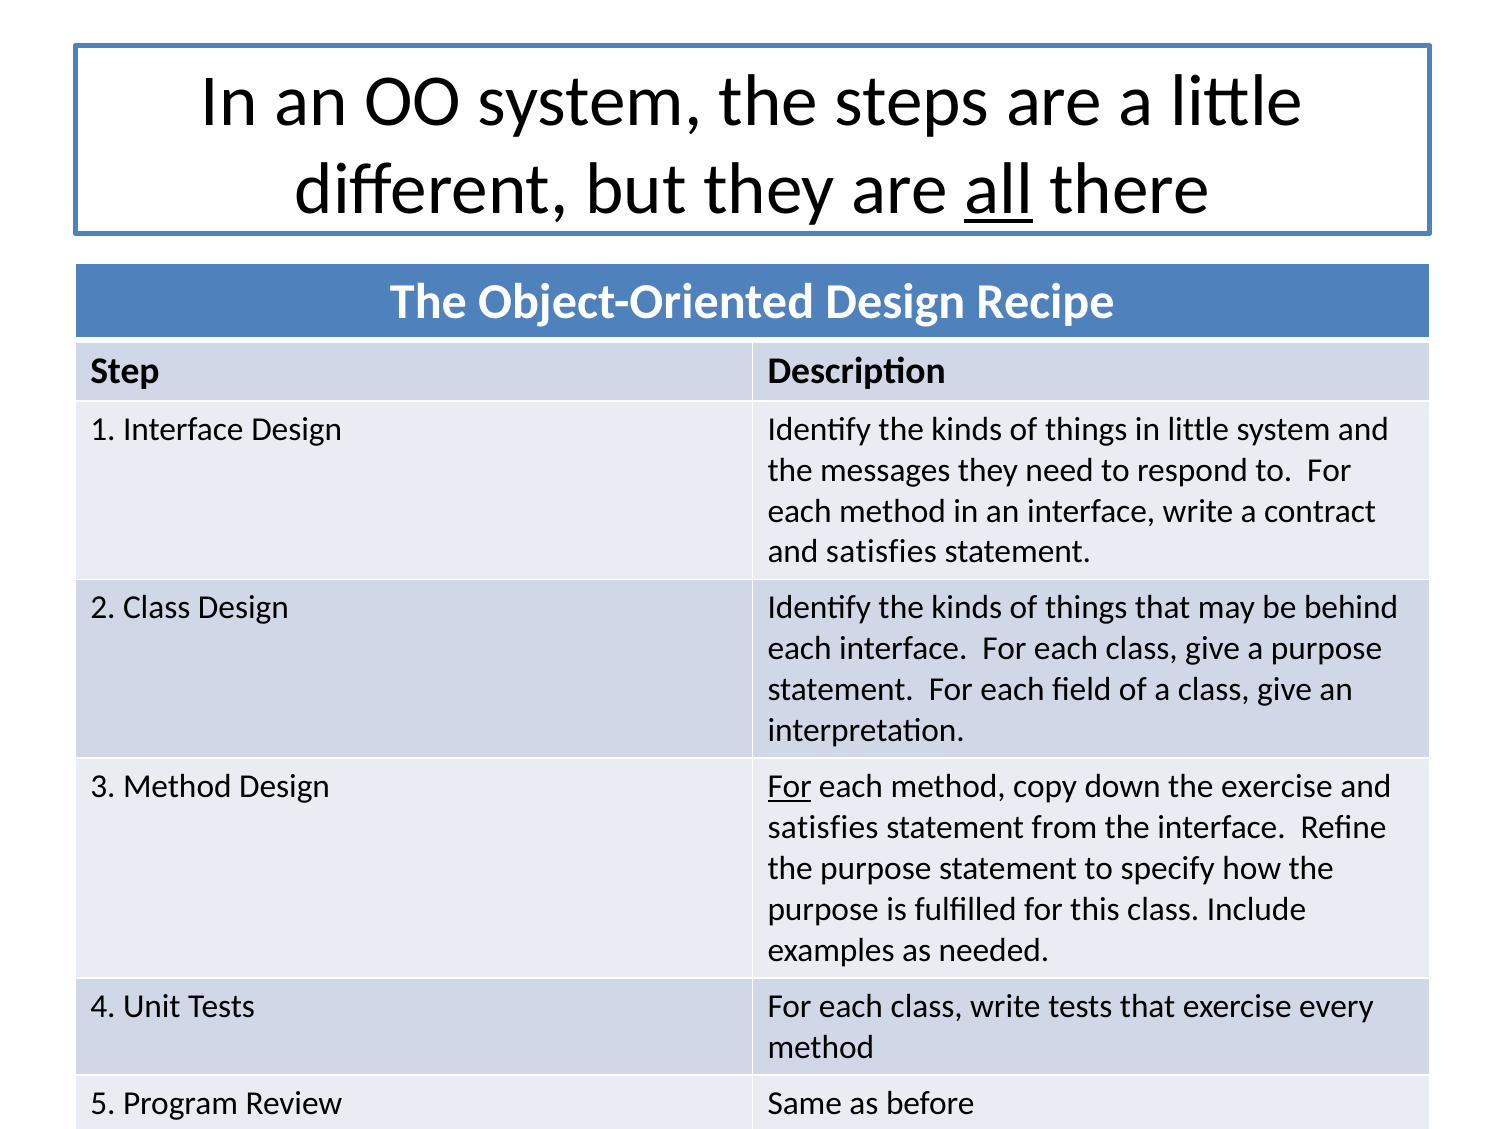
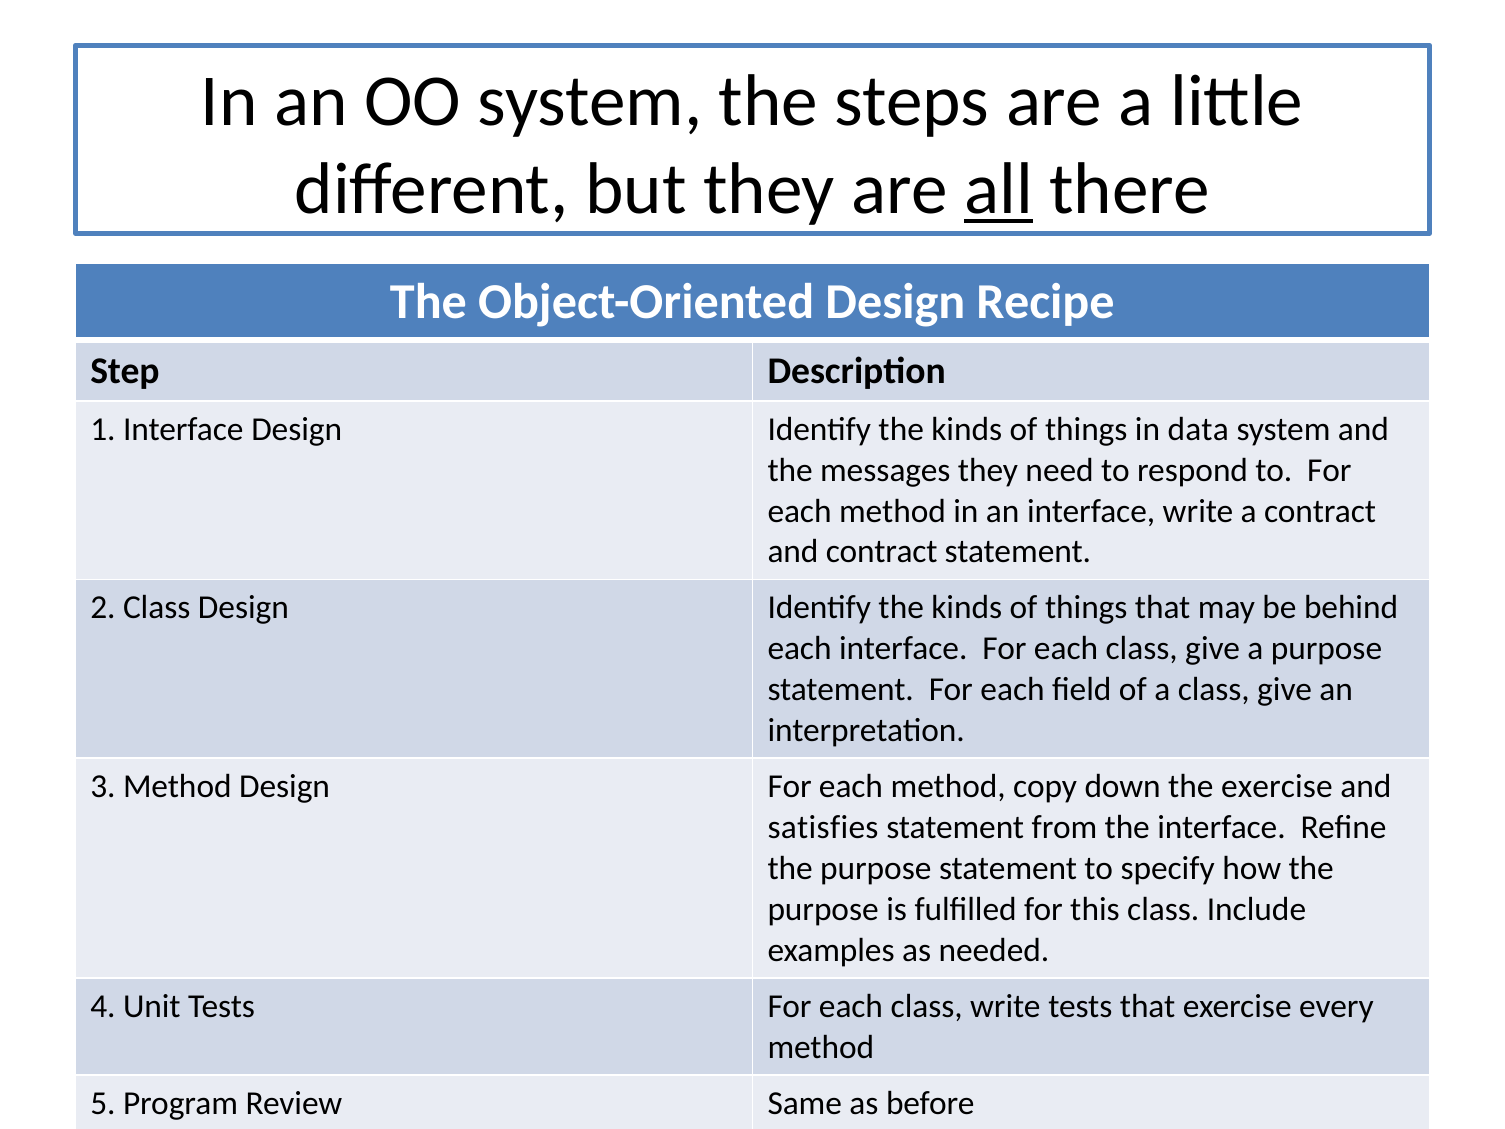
in little: little -> data
satisfies at (881, 552): satisfies -> contract
For at (790, 786) underline: present -> none
